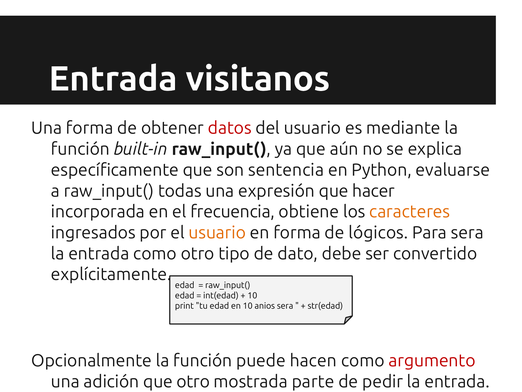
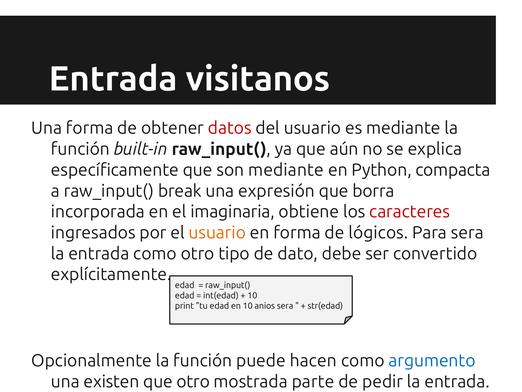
son sentencia: sentencia -> mediante
evaluarse: evaluarse -> compacta
todas: todas -> break
hacer: hacer -> borra
frecuencia: frecuencia -> imaginaria
caracteres colour: orange -> red
argumento colour: red -> blue
adición: adición -> existen
